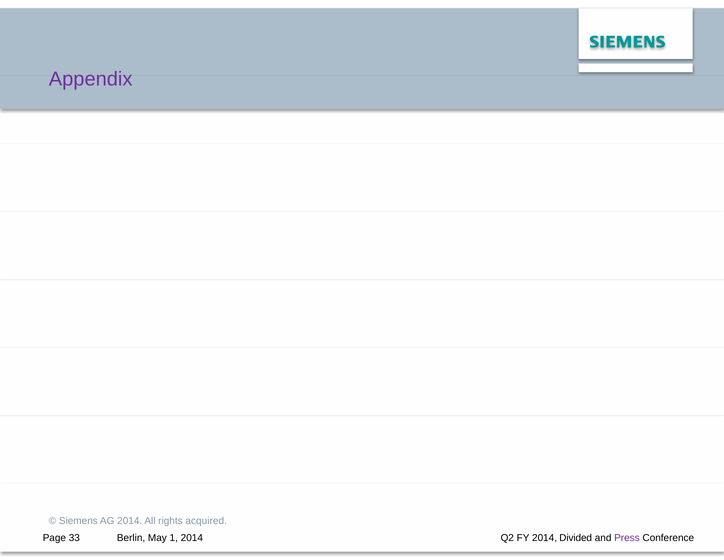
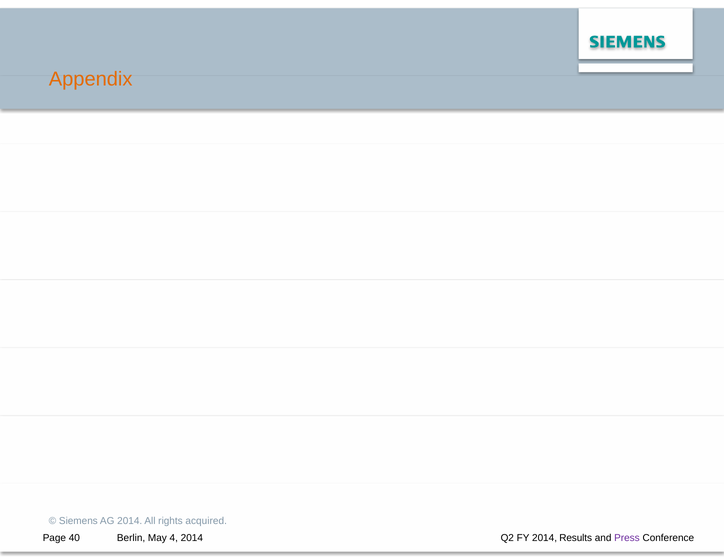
Appendix colour: purple -> orange
33: 33 -> 40
1: 1 -> 4
Divided: Divided -> Results
